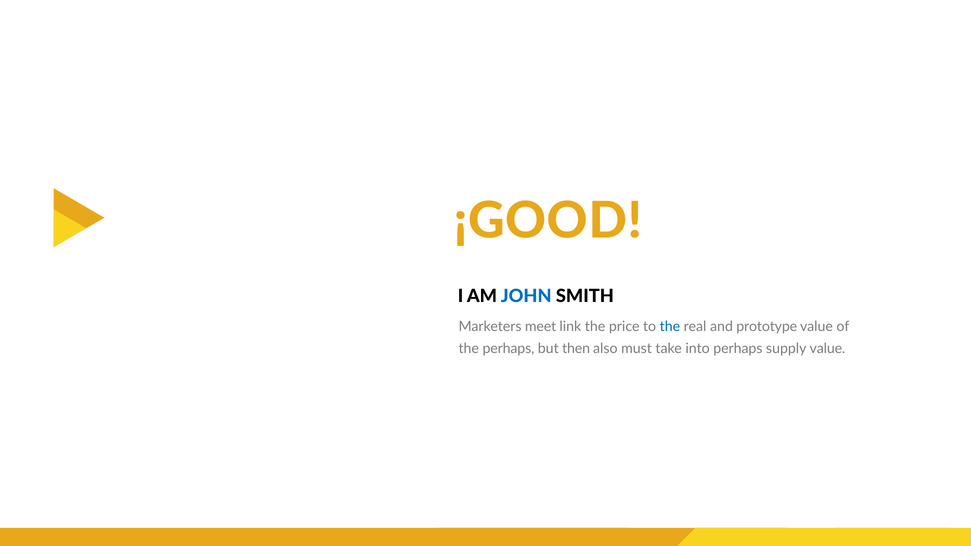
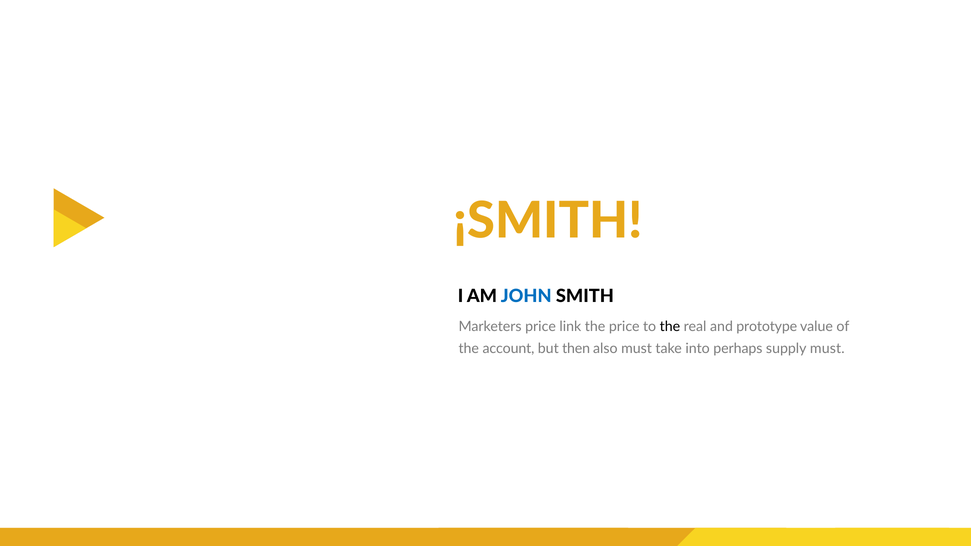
¡GOOD: ¡GOOD -> ¡SMITH
Marketers meet: meet -> price
the at (670, 327) colour: blue -> black
the perhaps: perhaps -> account
supply value: value -> must
